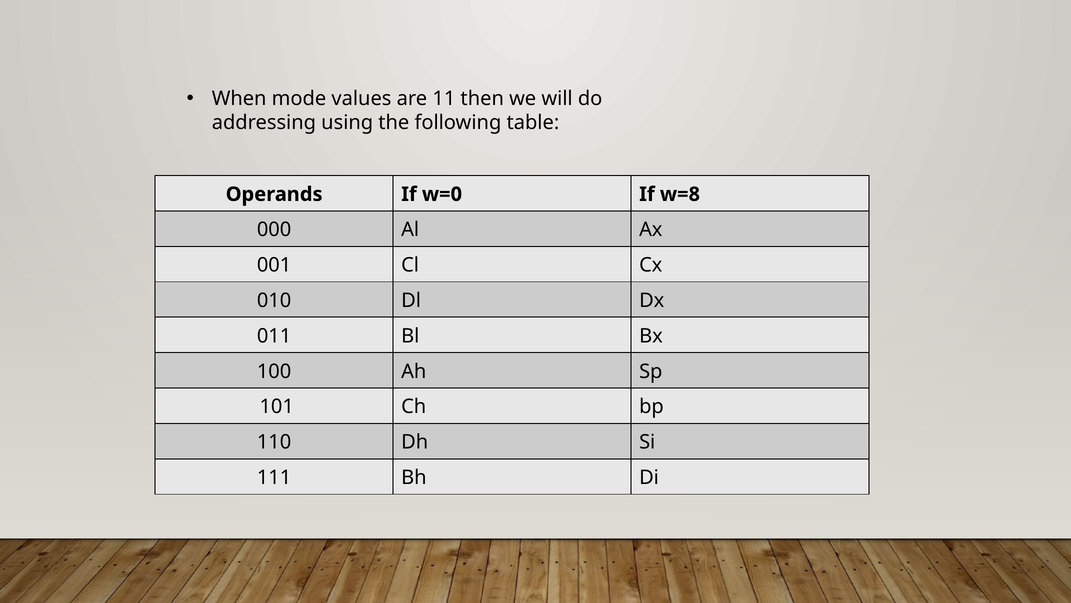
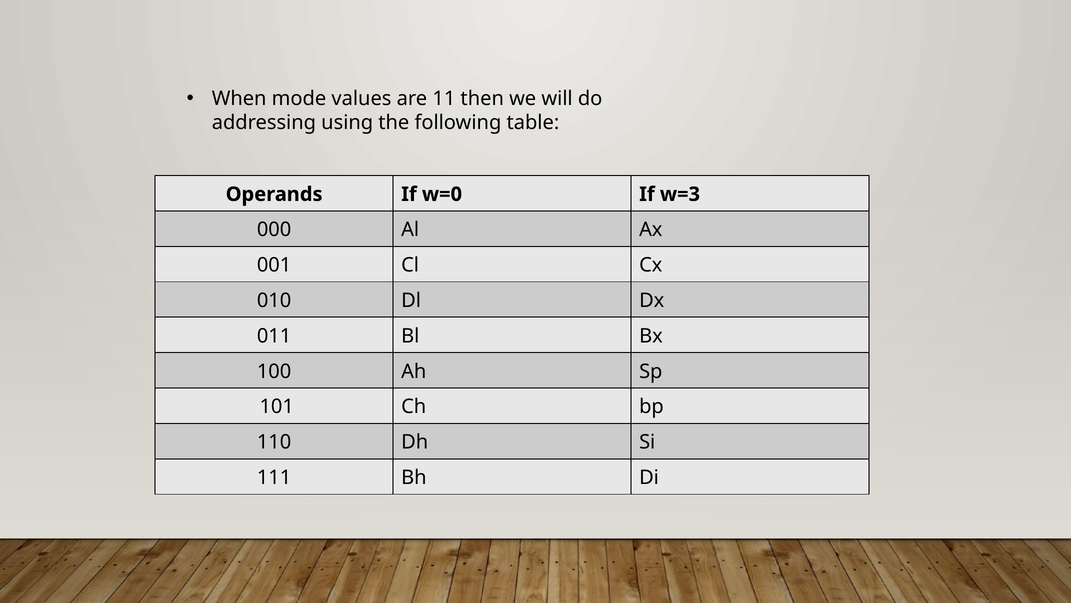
w=8: w=8 -> w=3
